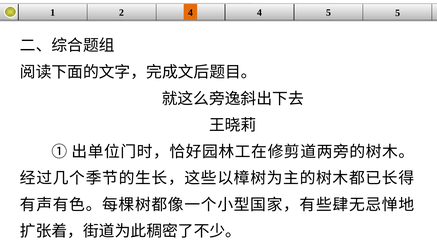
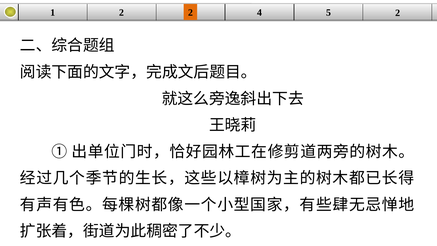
2 4: 4 -> 2
5 5: 5 -> 2
